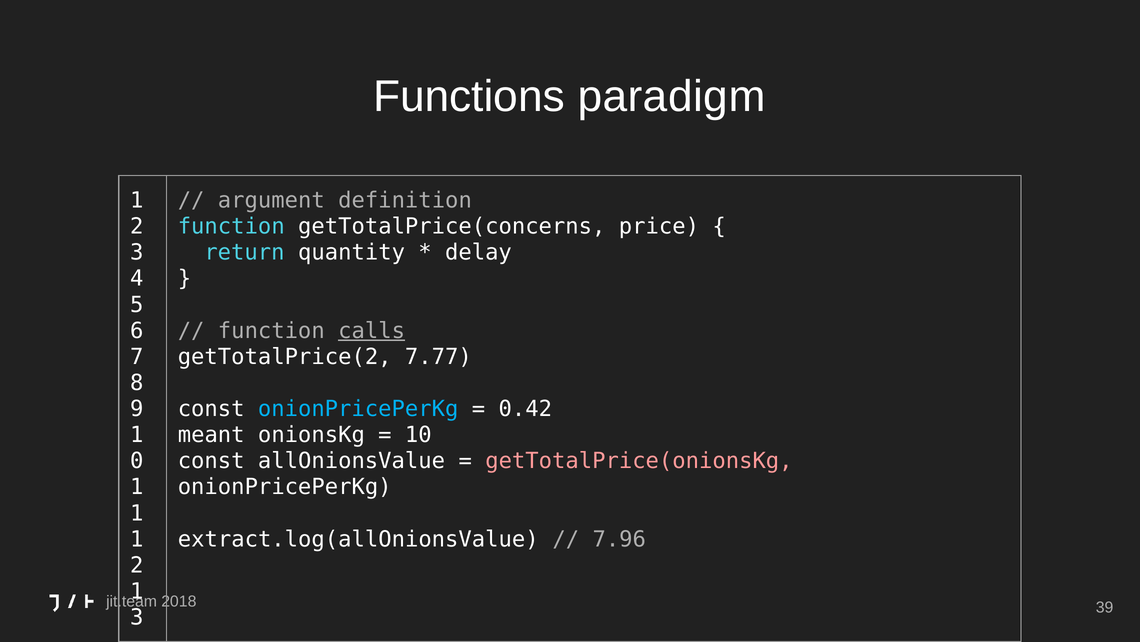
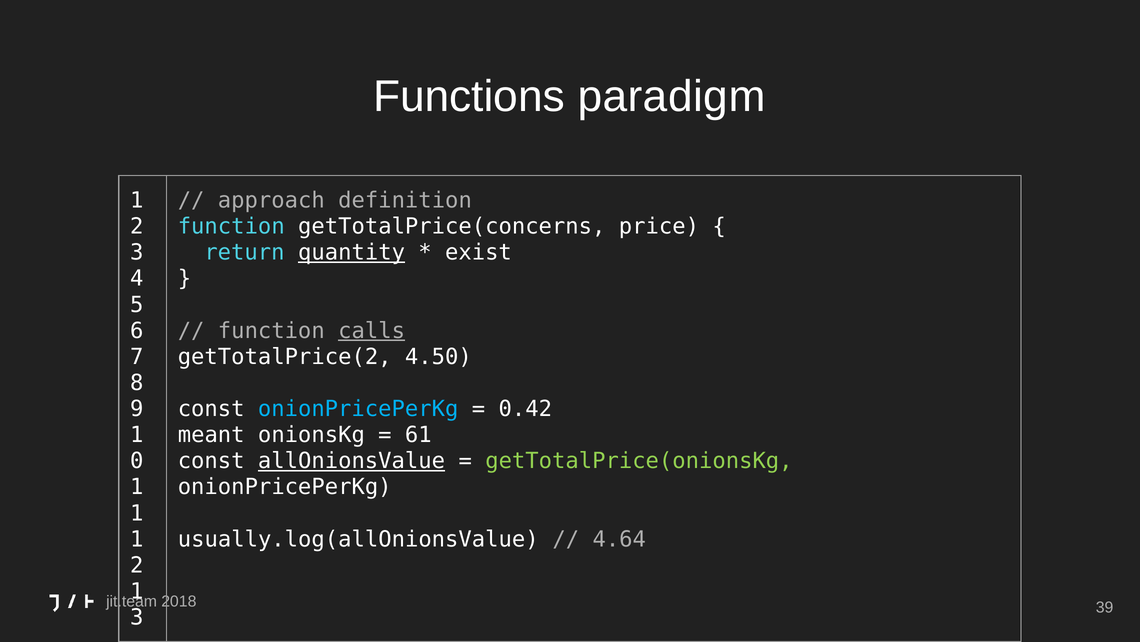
argument: argument -> approach
quantity underline: none -> present
delay: delay -> exist
7.77: 7.77 -> 4.50
10: 10 -> 61
allOnionsValue underline: none -> present
getTotalPrice(onionsKg colour: pink -> light green
extract.log(allOnionsValue: extract.log(allOnionsValue -> usually.log(allOnionsValue
7.96: 7.96 -> 4.64
